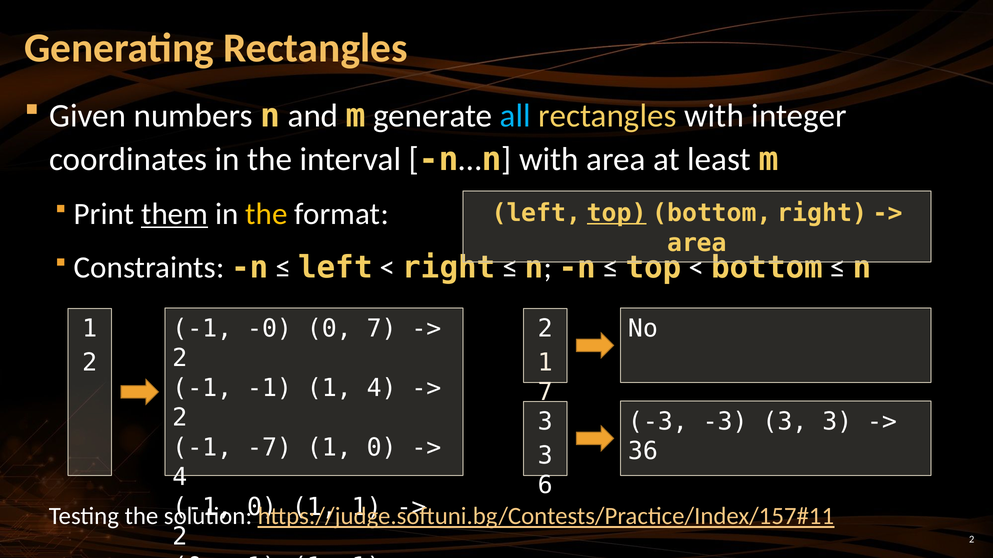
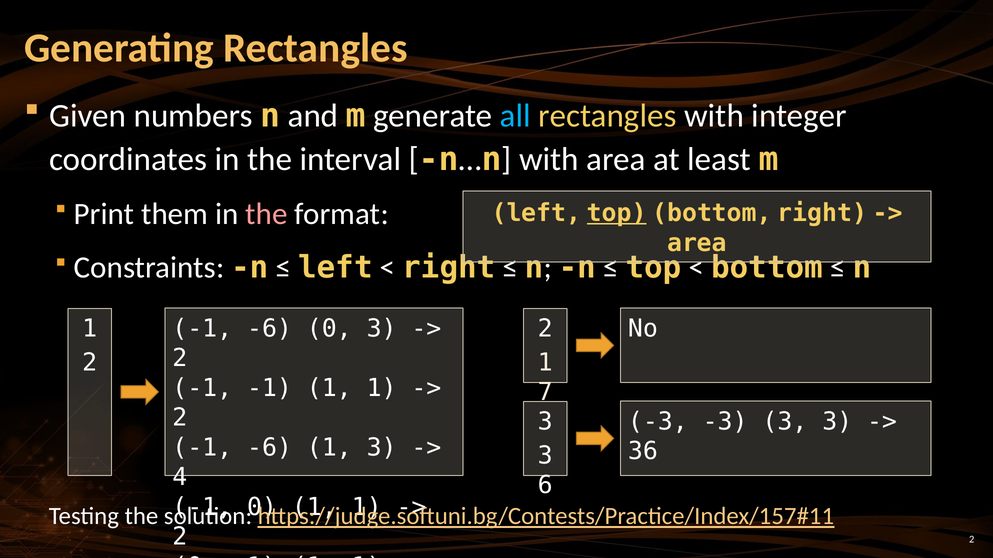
them underline: present -> none
the at (266, 214) colour: yellow -> pink
-0 at (269, 329): -0 -> -6
0 7: 7 -> 3
-1 -1 1 4: 4 -> 1
-7 at (269, 448): -7 -> -6
1 0: 0 -> 3
